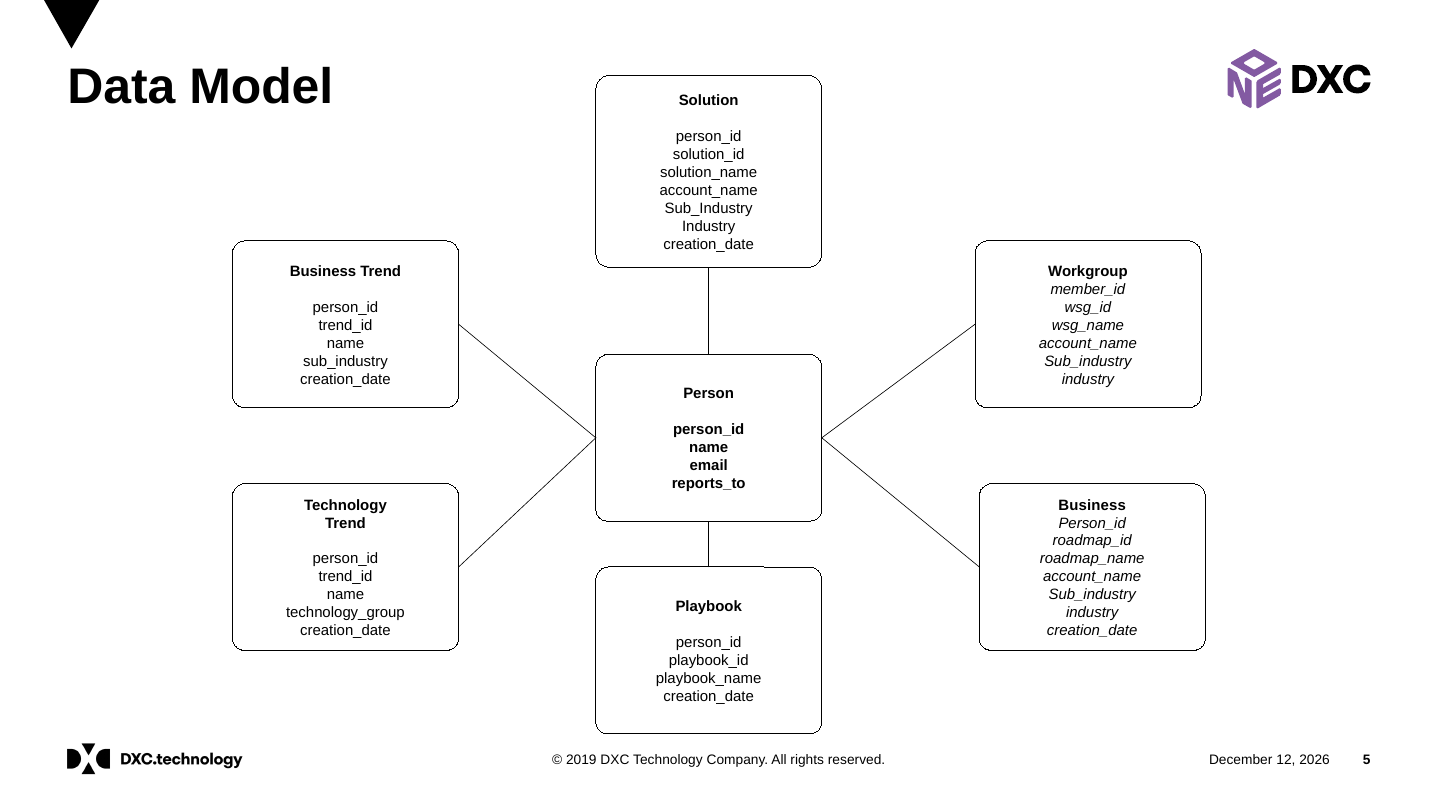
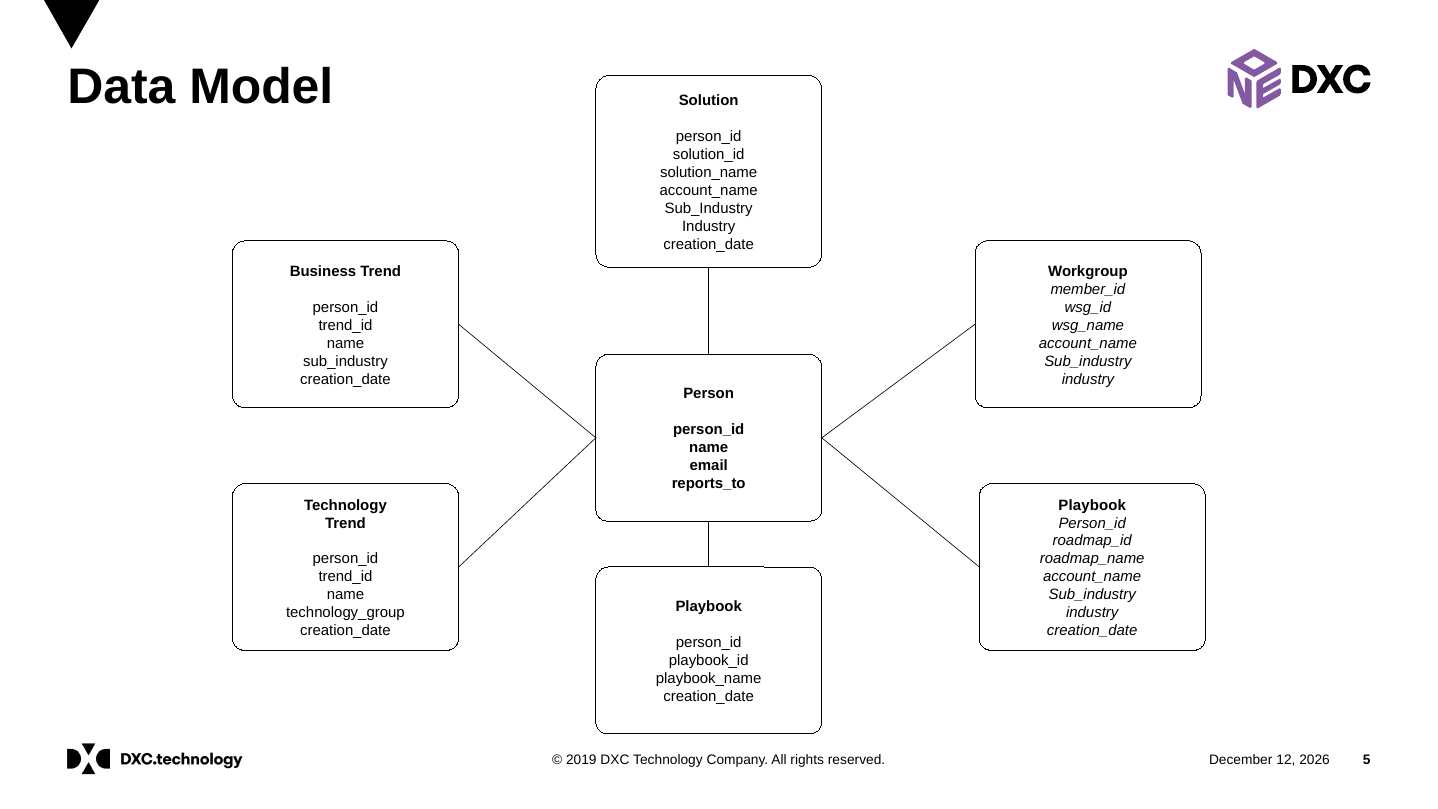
Business at (1092, 505): Business -> Playbook
